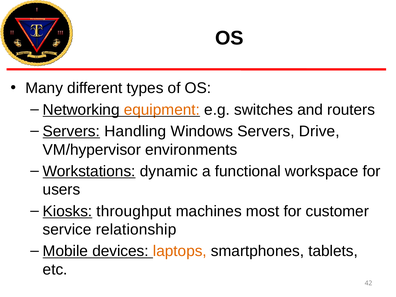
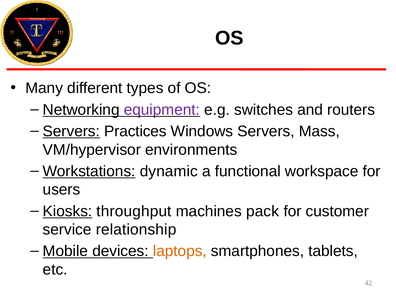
equipment colour: orange -> purple
Handling: Handling -> Practices
Drive: Drive -> Mass
most: most -> pack
